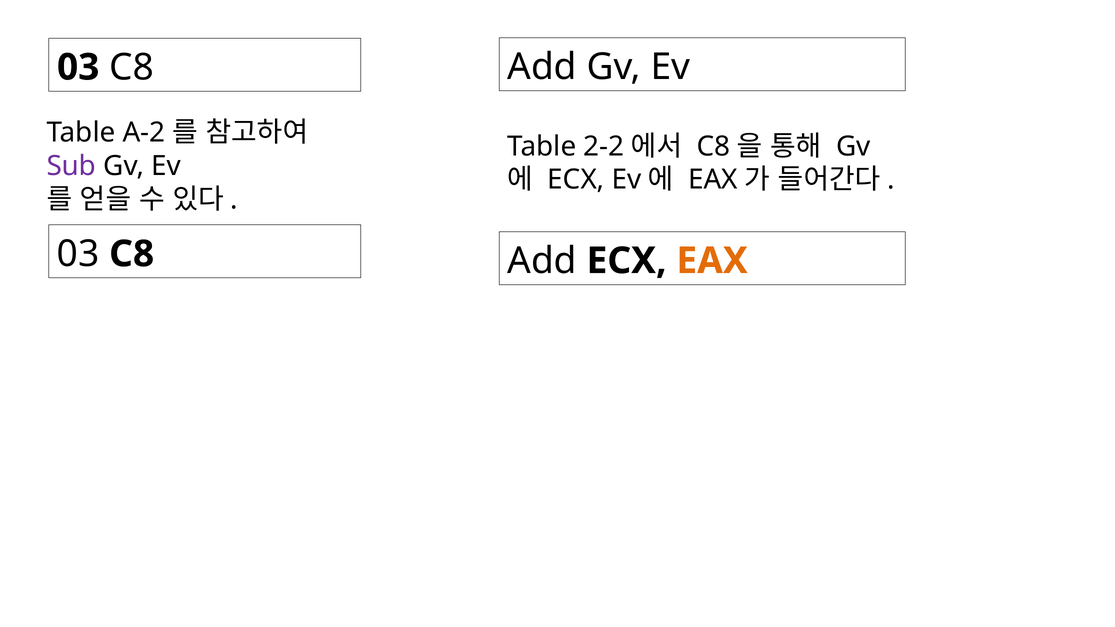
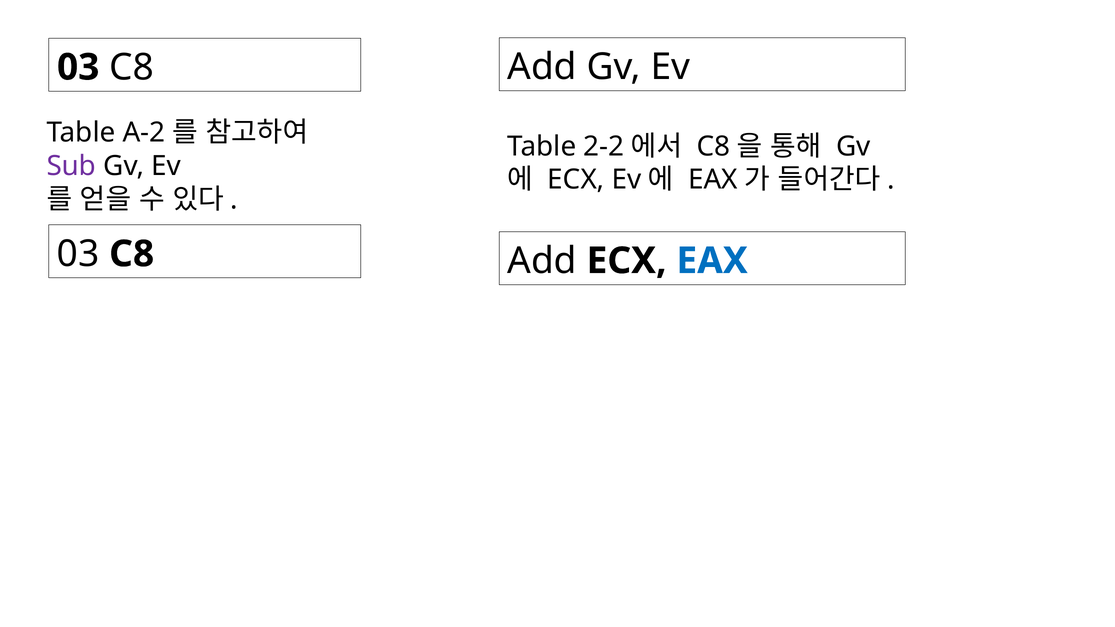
EAX at (712, 261) colour: orange -> blue
